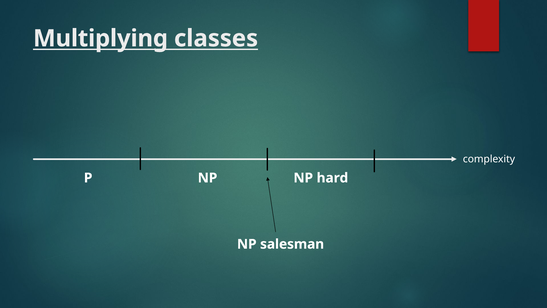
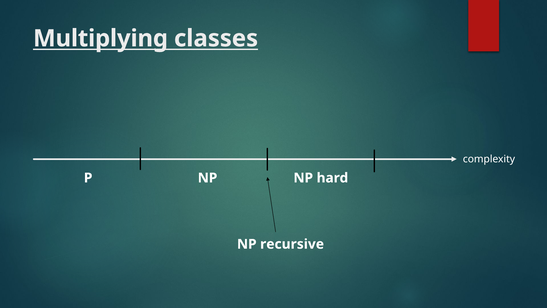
salesman: salesman -> recursive
